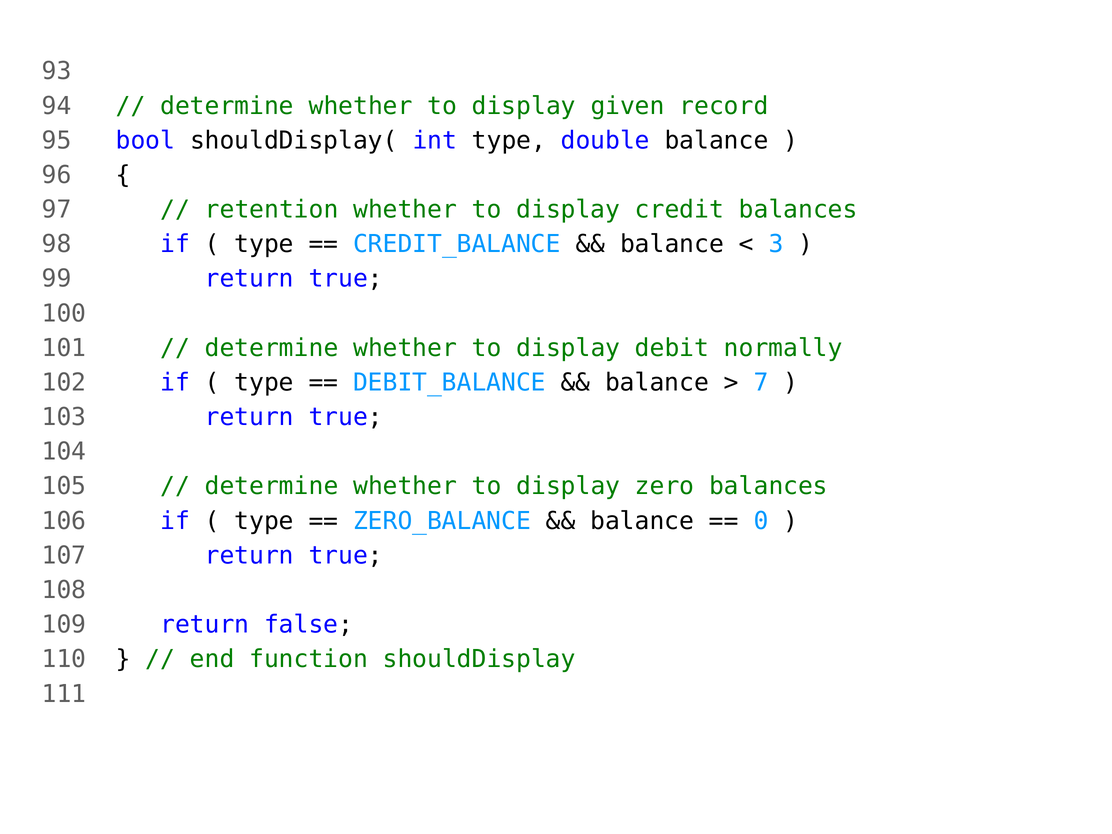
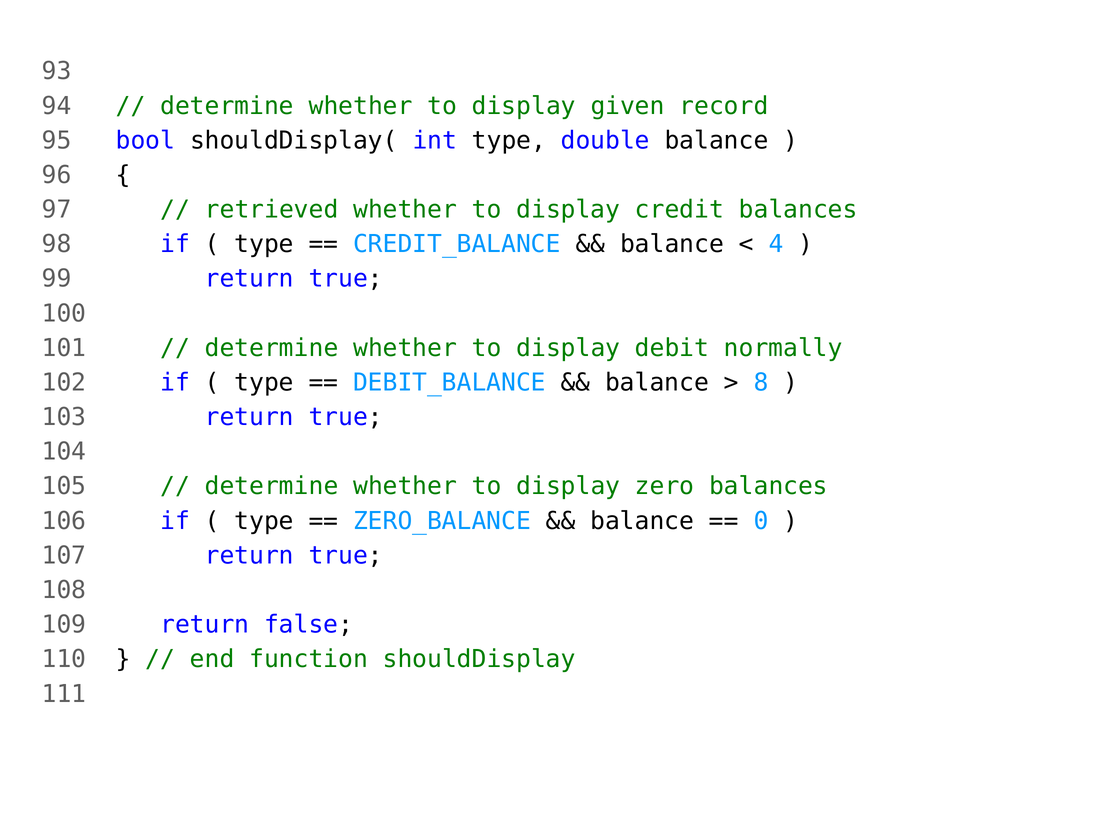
retention: retention -> retrieved
3: 3 -> 4
7: 7 -> 8
